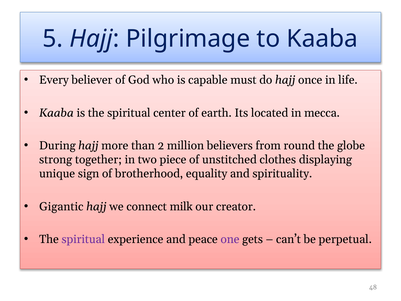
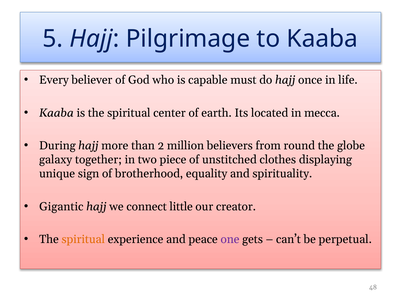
strong: strong -> galaxy
milk: milk -> little
spiritual at (83, 239) colour: purple -> orange
